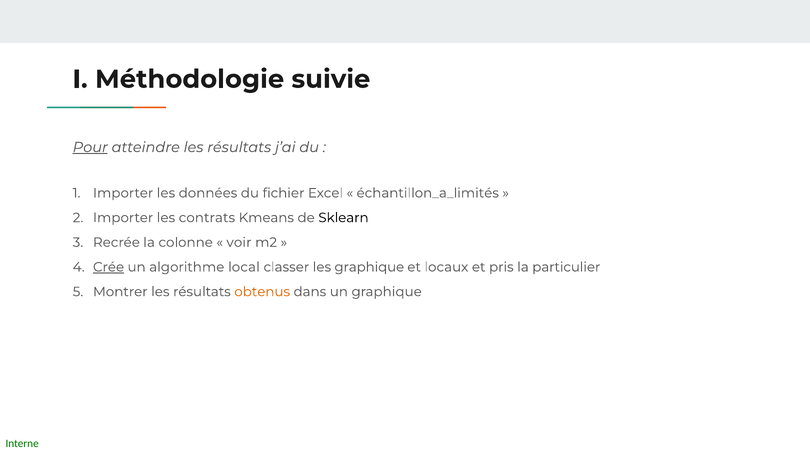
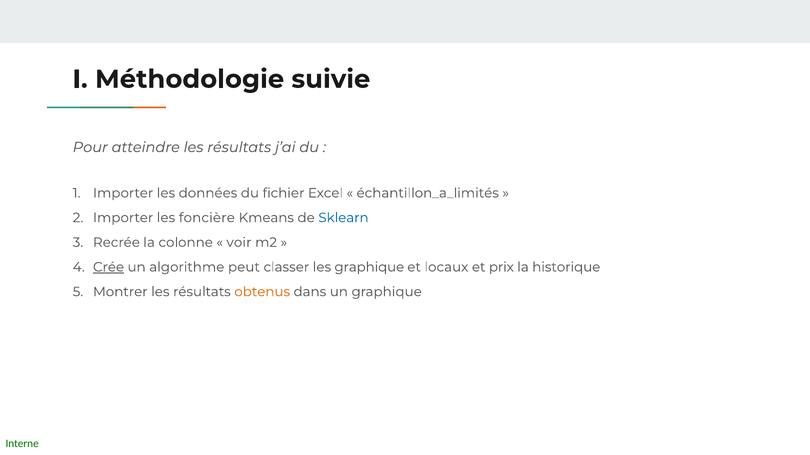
Pour underline: present -> none
contrats: contrats -> foncière
Sklearn colour: black -> blue
local: local -> peut
pris: pris -> prix
particulier: particulier -> historique
